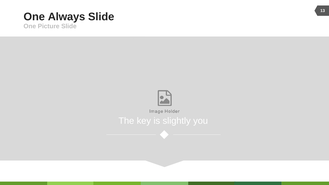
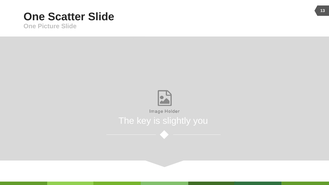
Always: Always -> Scatter
